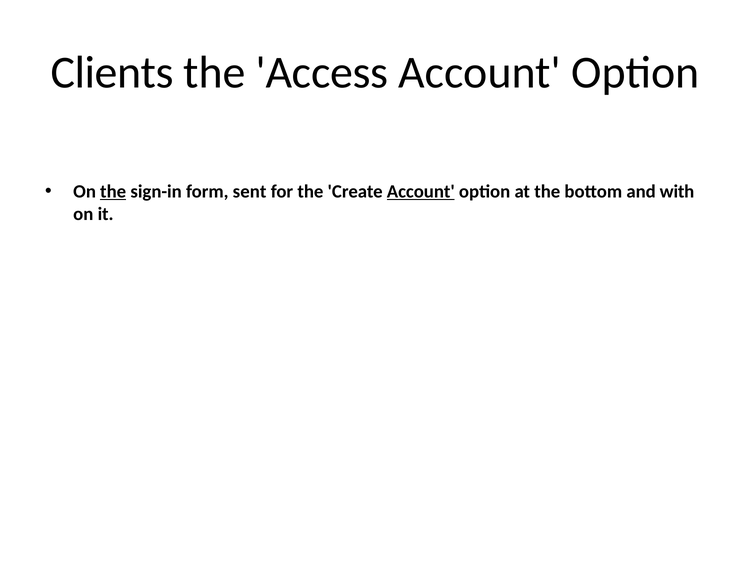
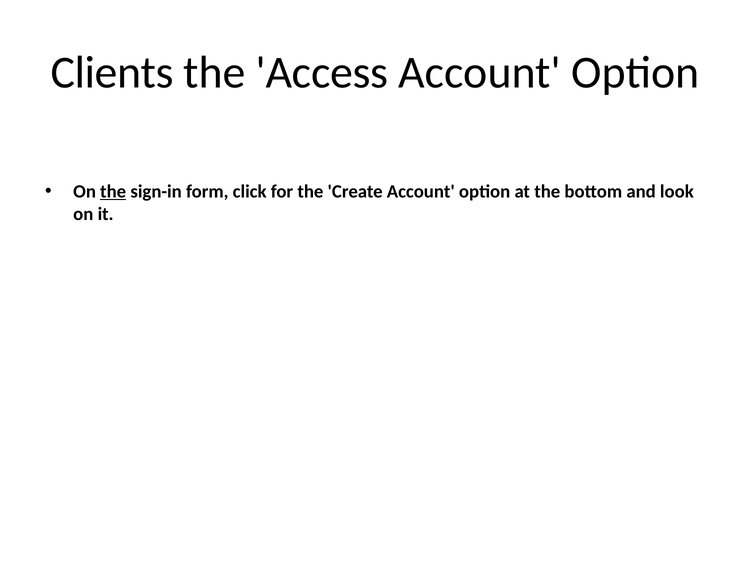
sent: sent -> click
Account at (421, 192) underline: present -> none
with: with -> look
